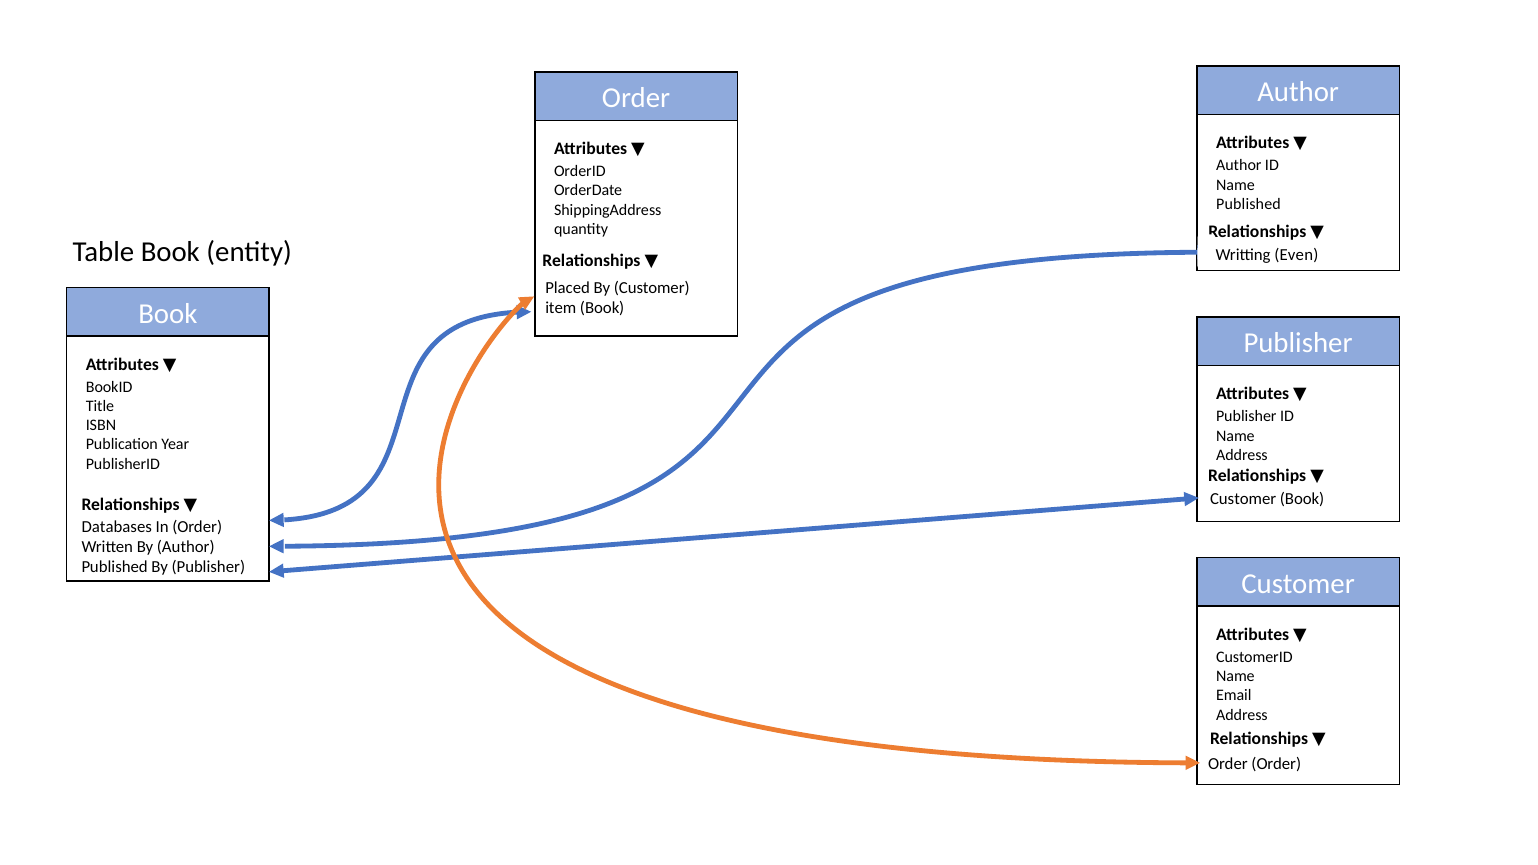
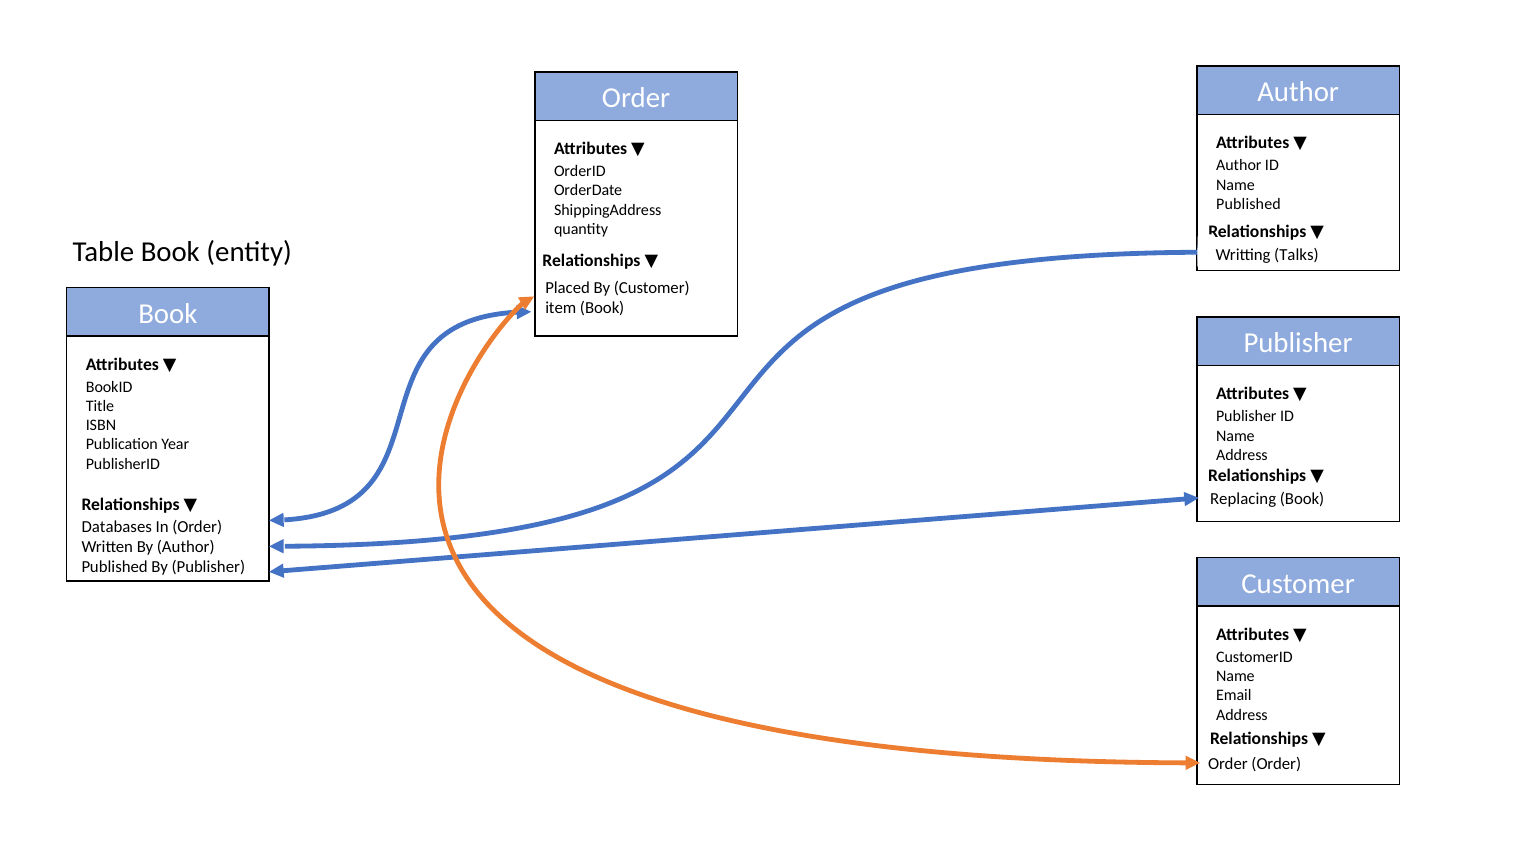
Even: Even -> Talks
Customer at (1243, 499): Customer -> Replacing
